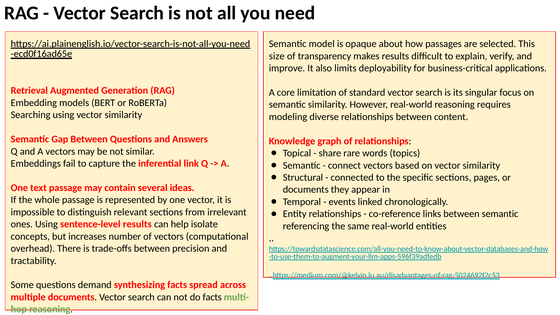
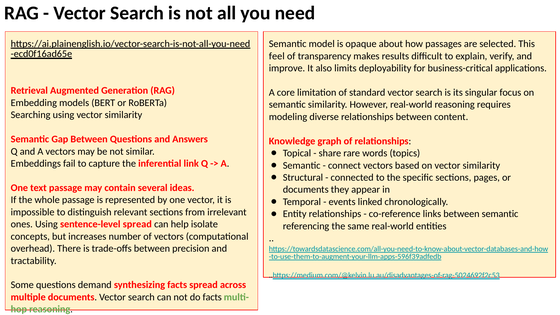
size: size -> feel
sentence-level results: results -> spread
